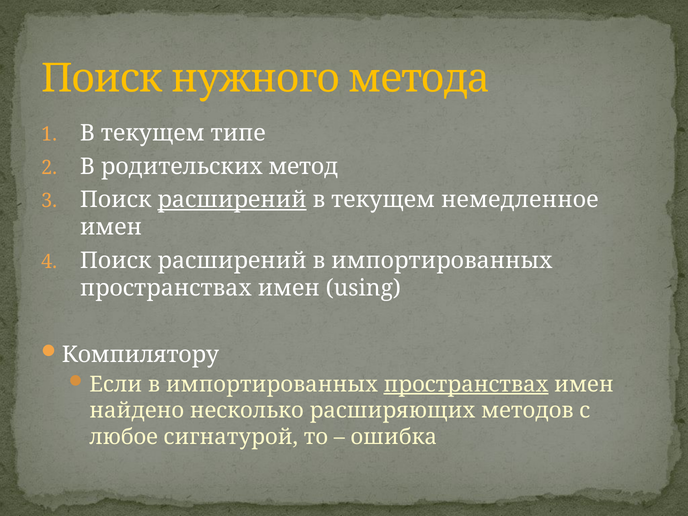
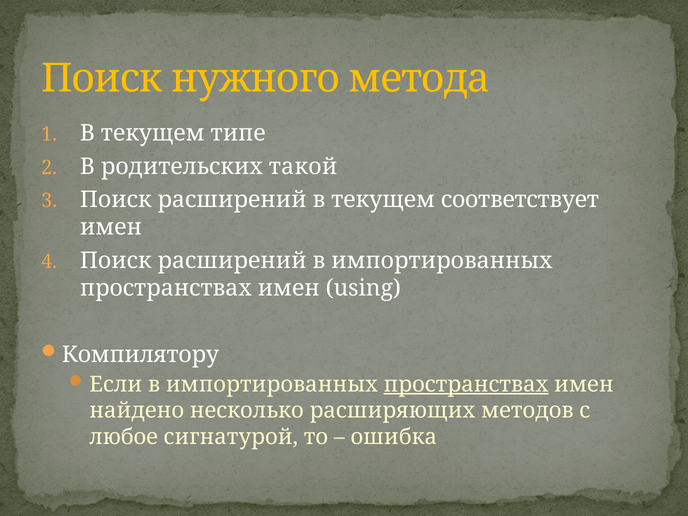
метод: метод -> такой
расширений at (232, 200) underline: present -> none
немедленное: немедленное -> соответствует
